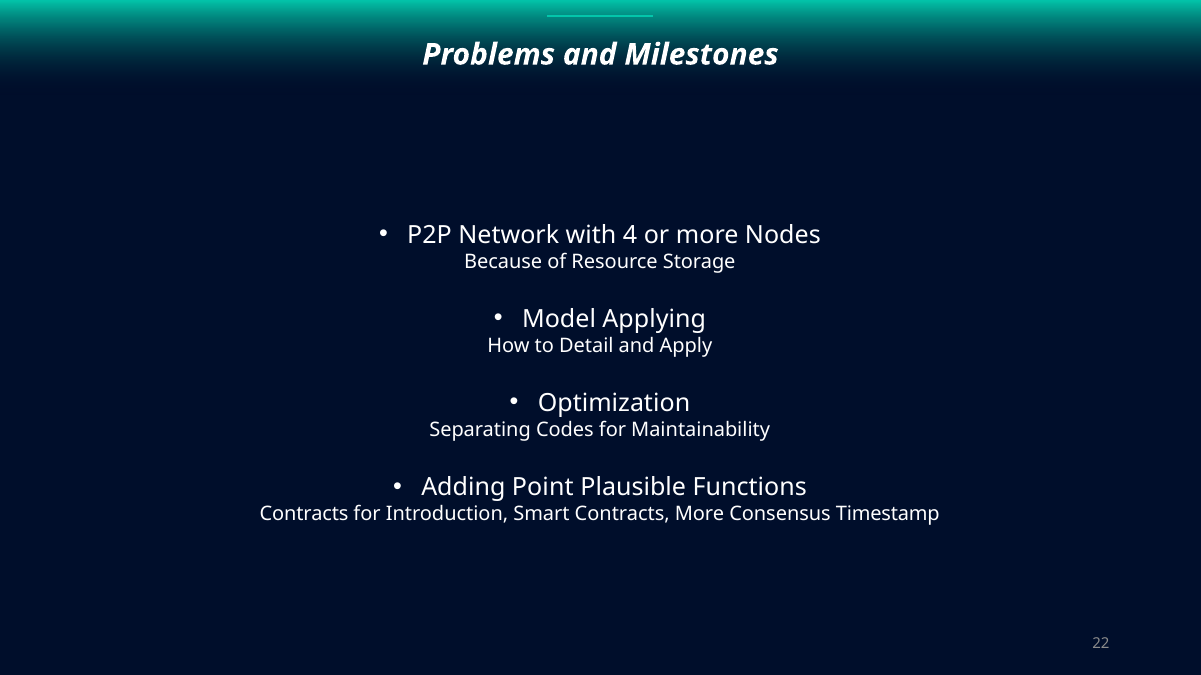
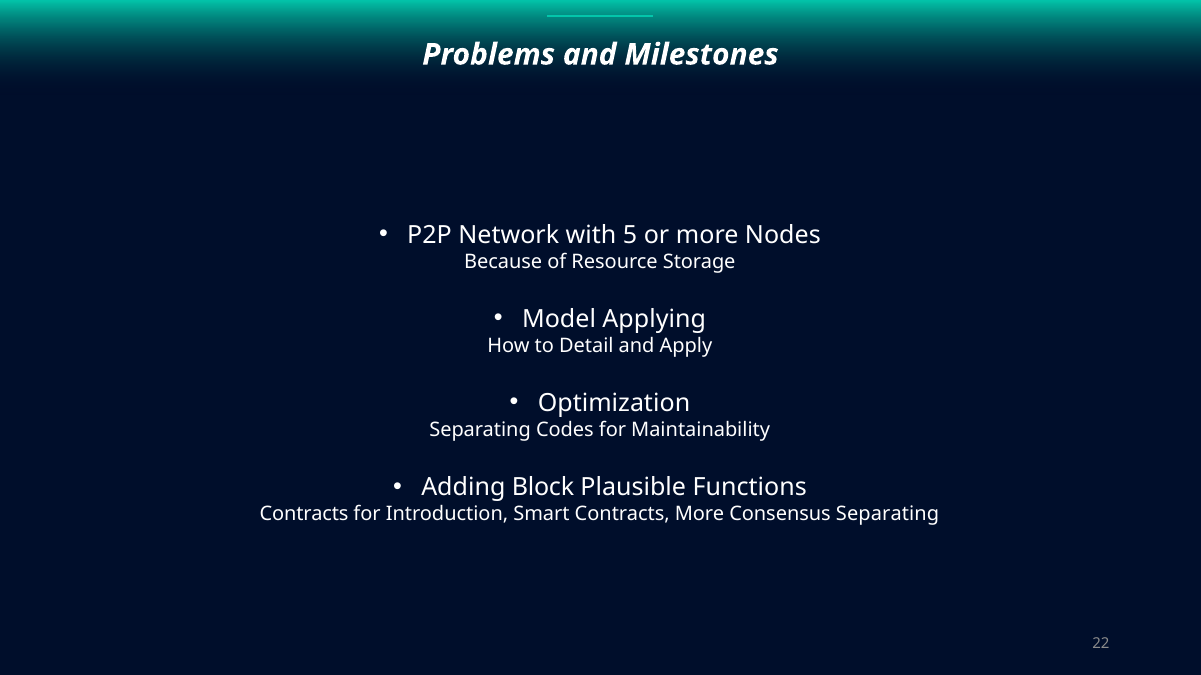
4: 4 -> 5
Point: Point -> Block
Consensus Timestamp: Timestamp -> Separating
